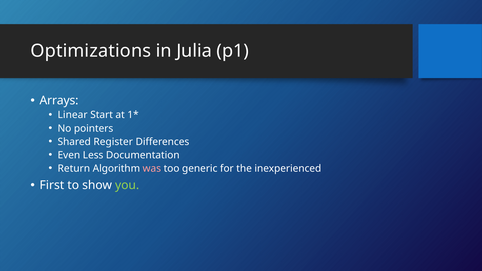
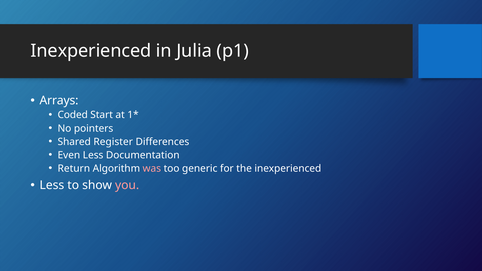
Optimizations at (91, 51): Optimizations -> Inexperienced
Linear: Linear -> Coded
First at (52, 185): First -> Less
you colour: light green -> pink
